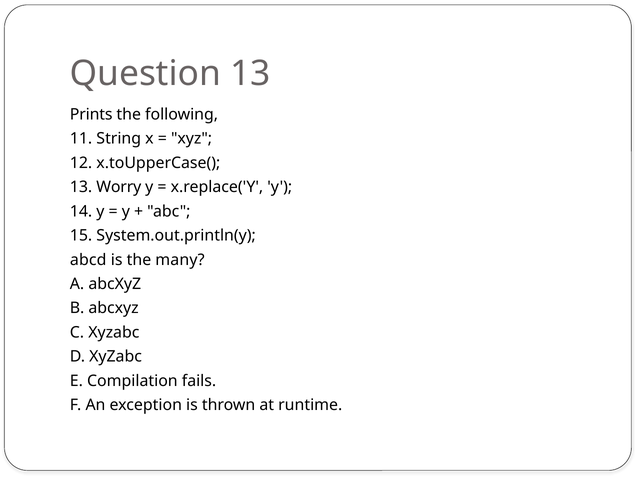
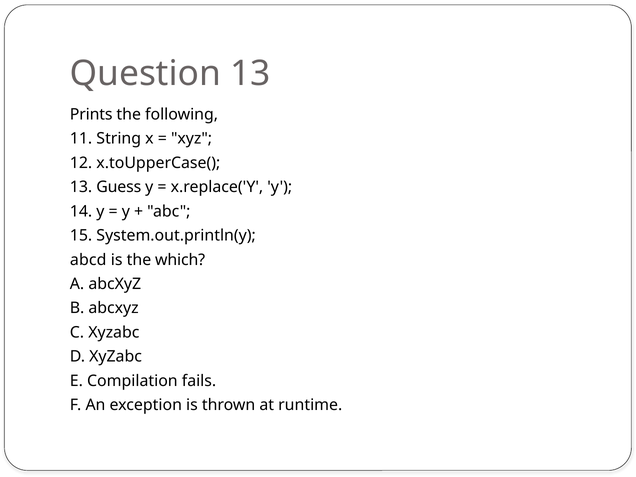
Worry: Worry -> Guess
many: many -> which
